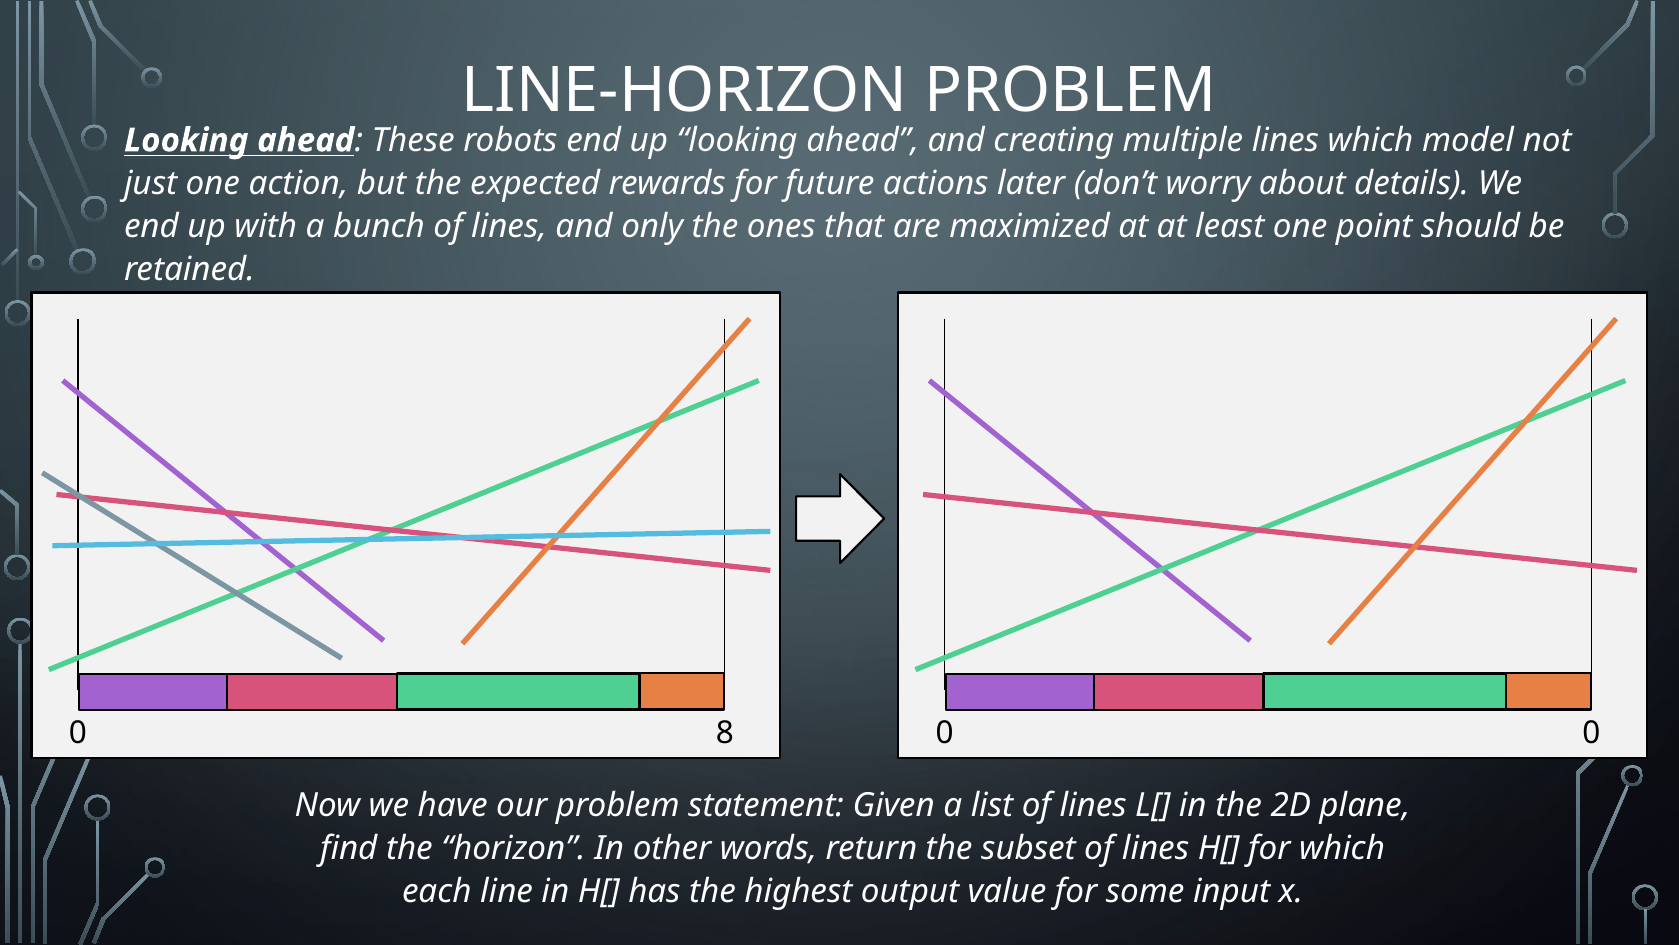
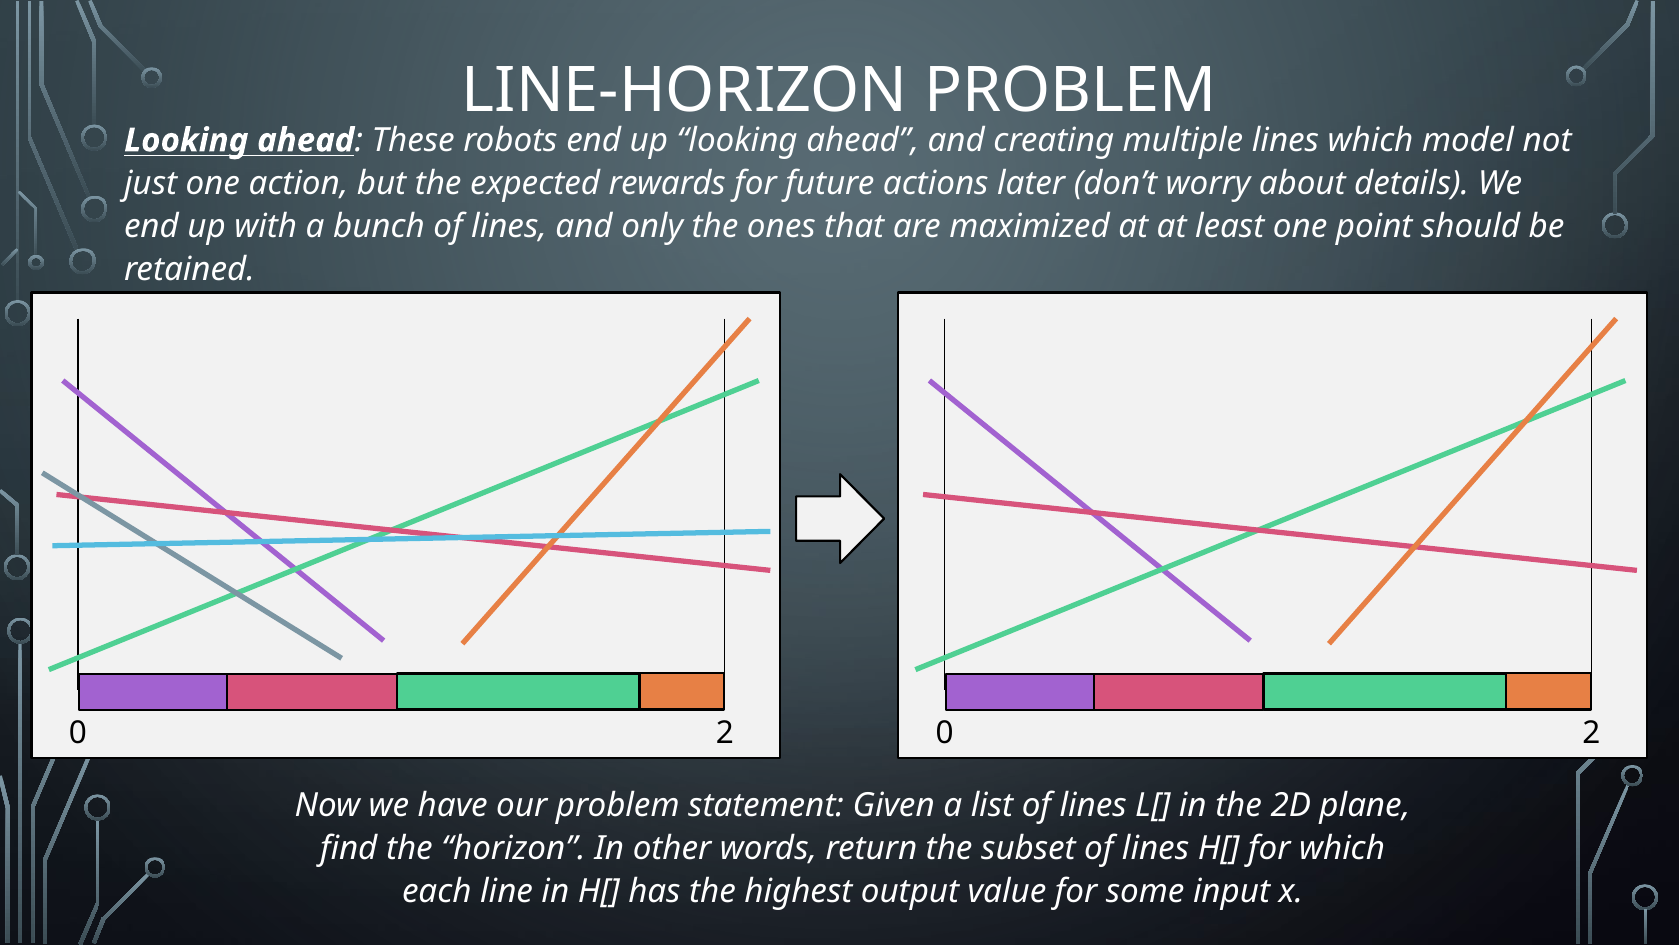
8 at (725, 733): 8 -> 2
0 at (1591, 733): 0 -> 2
